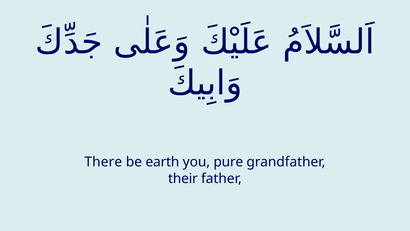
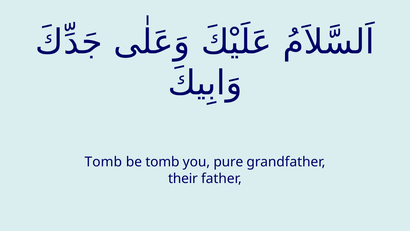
There at (103, 162): There -> Tomb
be earth: earth -> tomb
